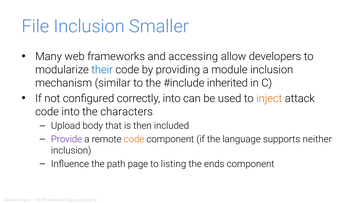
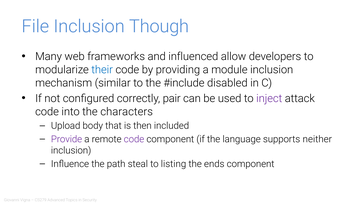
Smaller: Smaller -> Though
accessing: accessing -> influenced
inherited: inherited -> disabled
correctly into: into -> pair
inject colour: orange -> purple
code at (134, 139) colour: orange -> purple
page: page -> steal
